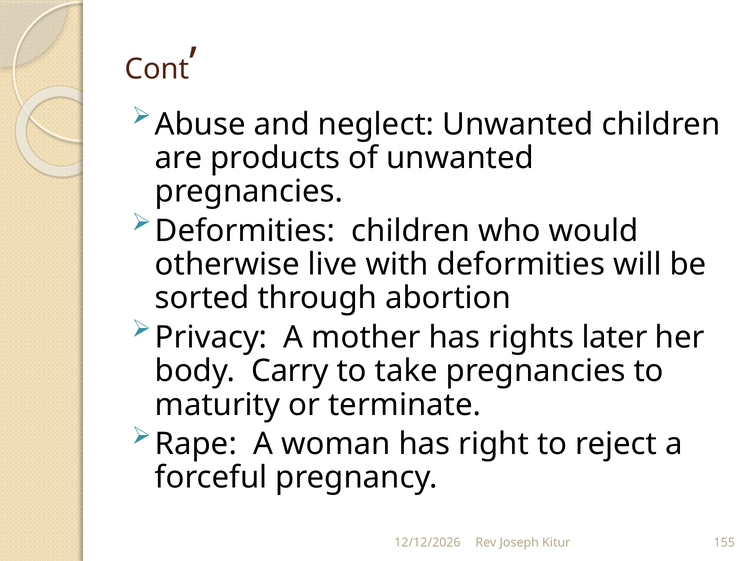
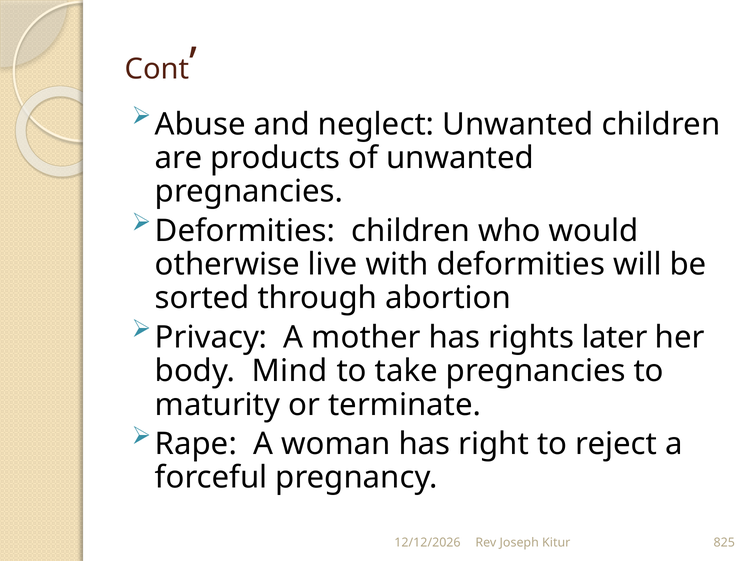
Carry: Carry -> Mind
155: 155 -> 825
